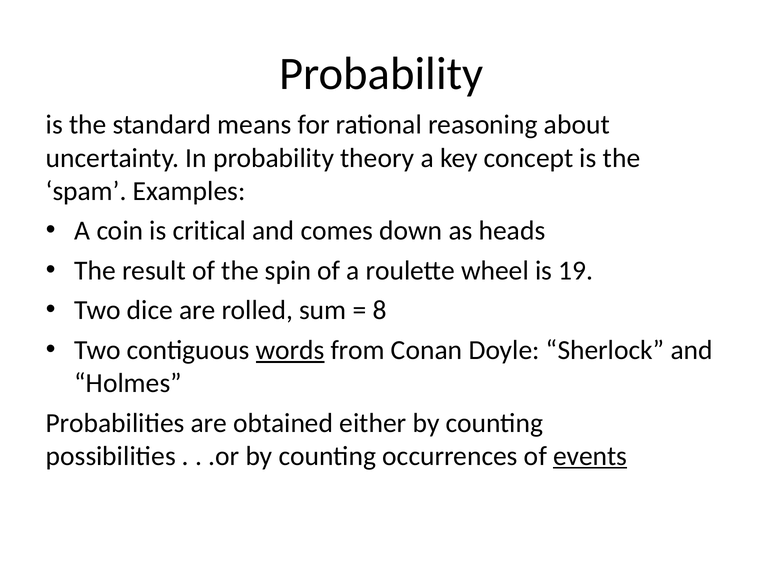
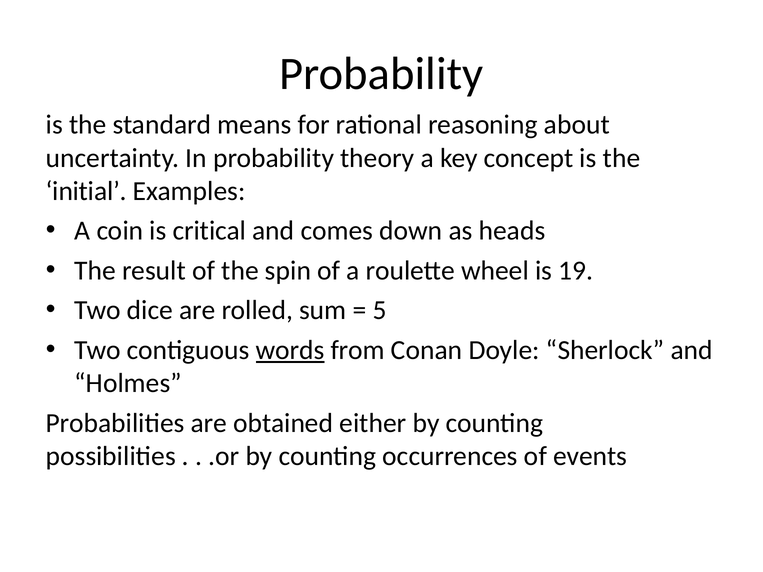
spam: spam -> initial
8: 8 -> 5
events underline: present -> none
